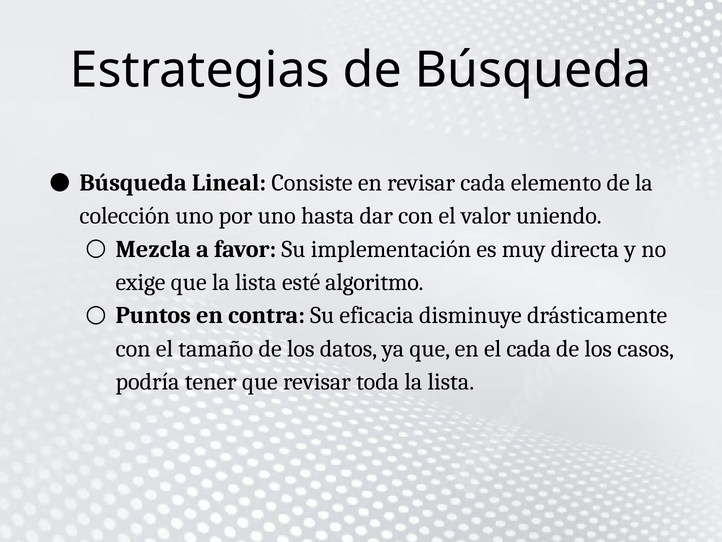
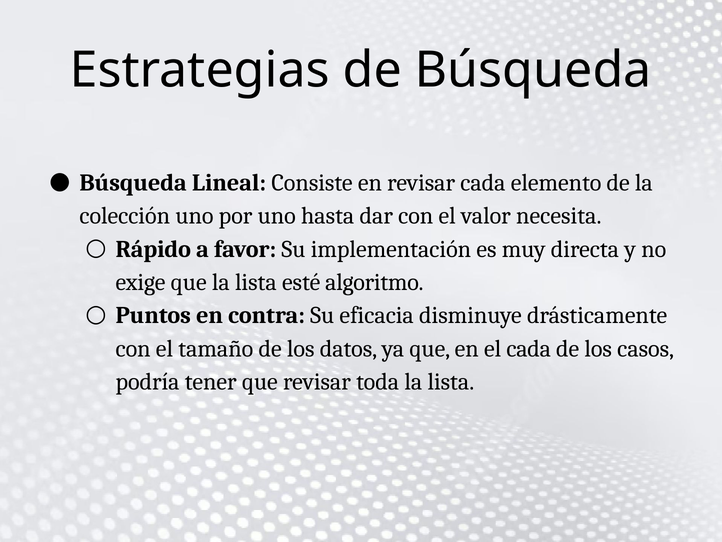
uniendo: uniendo -> necesita
Mezcla: Mezcla -> Rápido
